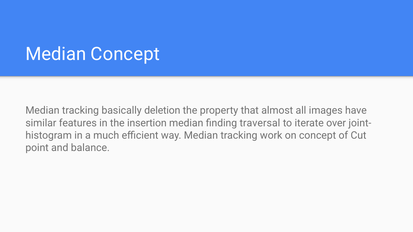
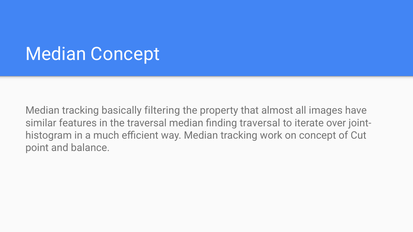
deletion: deletion -> filtering
the insertion: insertion -> traversal
